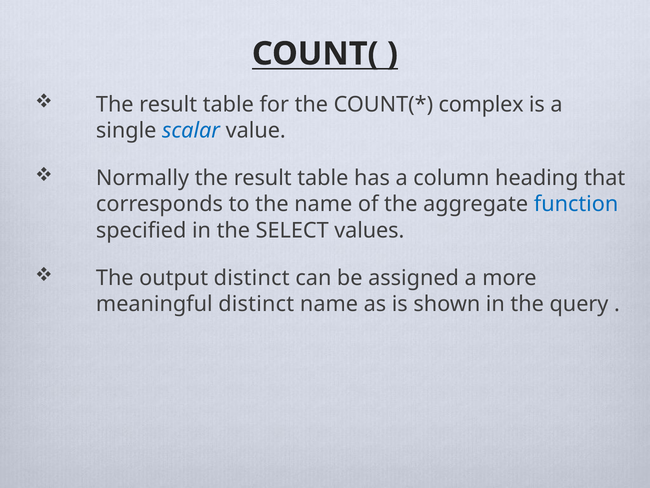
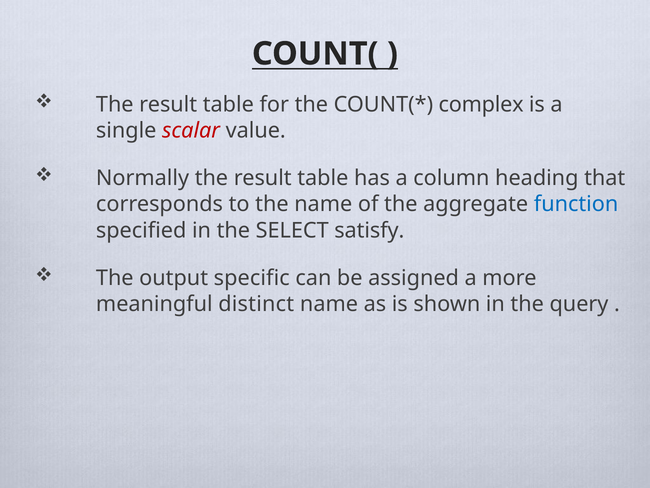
scalar colour: blue -> red
values: values -> satisfy
output distinct: distinct -> specific
